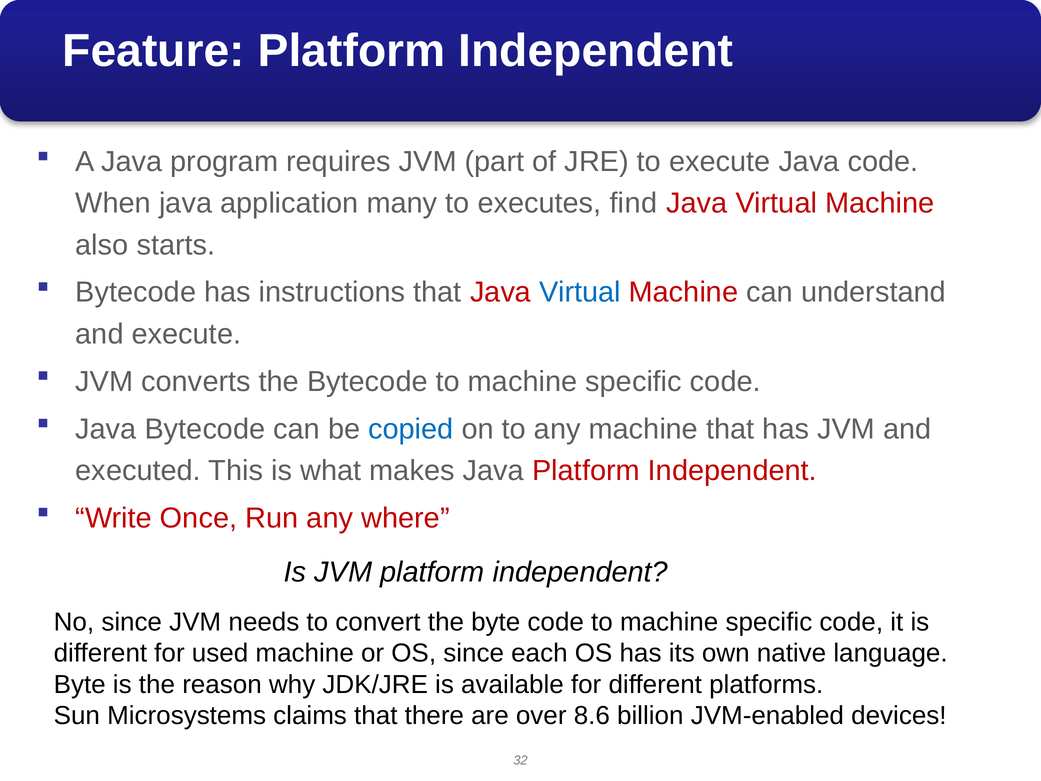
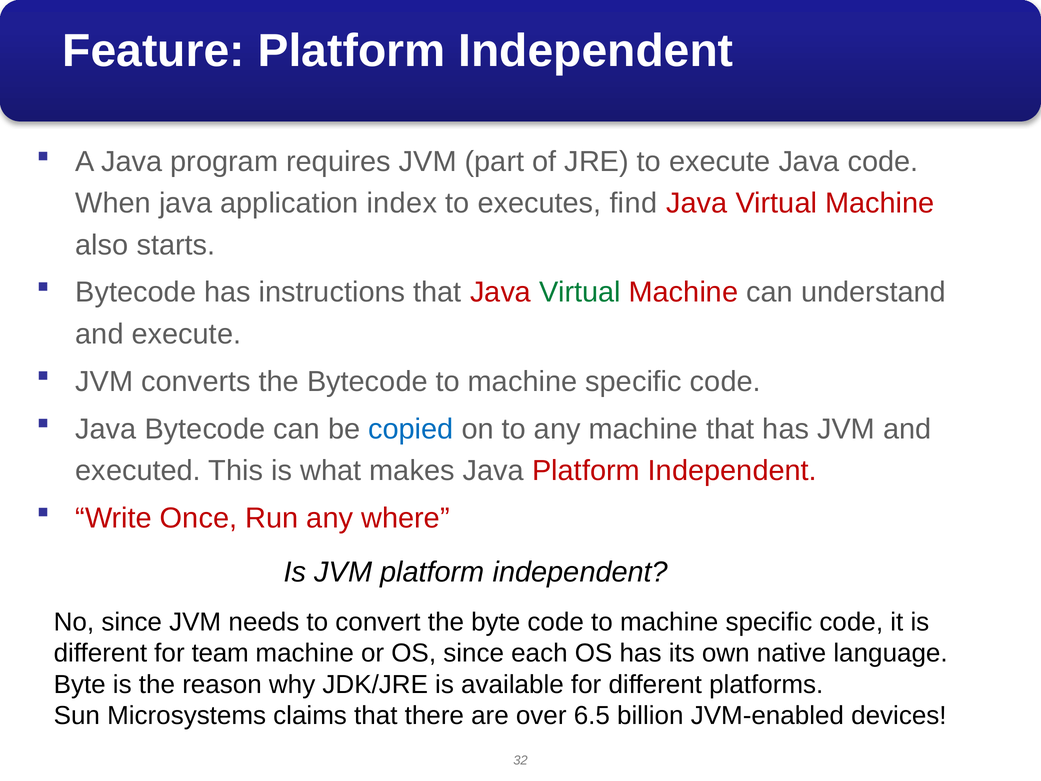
many: many -> index
Virtual at (580, 292) colour: blue -> green
used: used -> team
8.6: 8.6 -> 6.5
